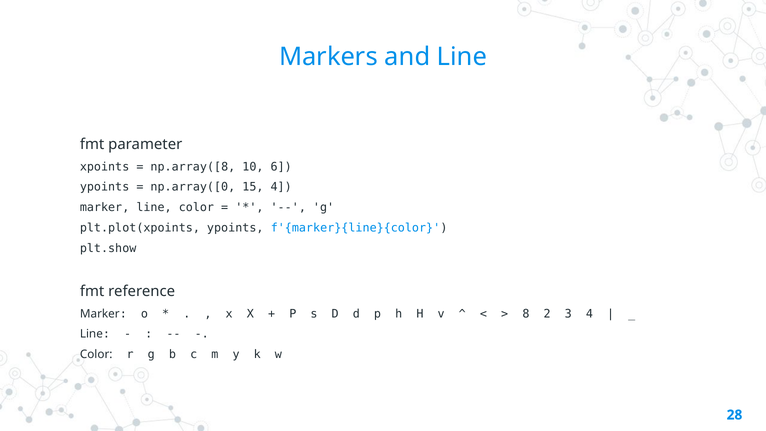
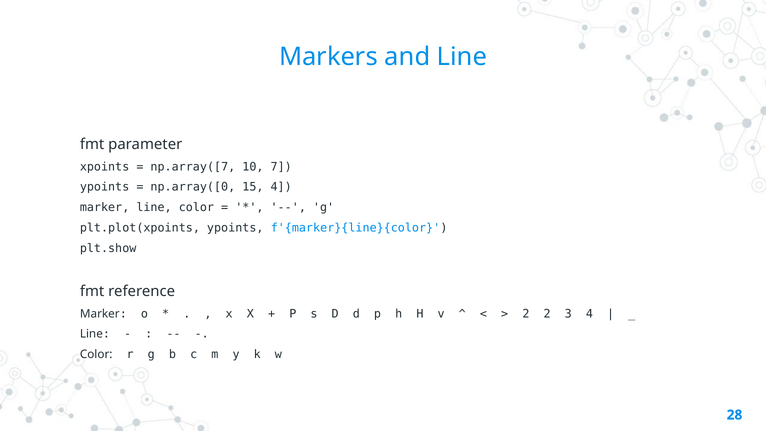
np.array([8: np.array([8 -> np.array([7
6: 6 -> 7
8 at (526, 314): 8 -> 2
